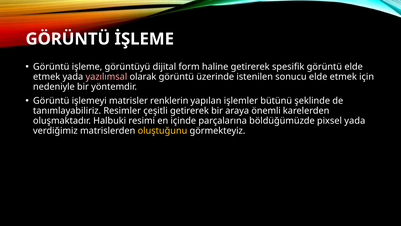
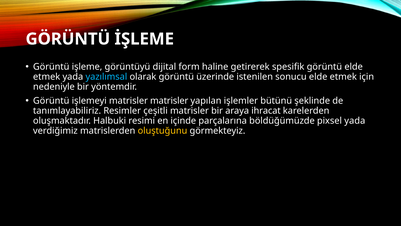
yazılımsal colour: pink -> light blue
matrisler renklerin: renklerin -> matrisler
çeşitli getirerek: getirerek -> matrisler
önemli: önemli -> ihracat
